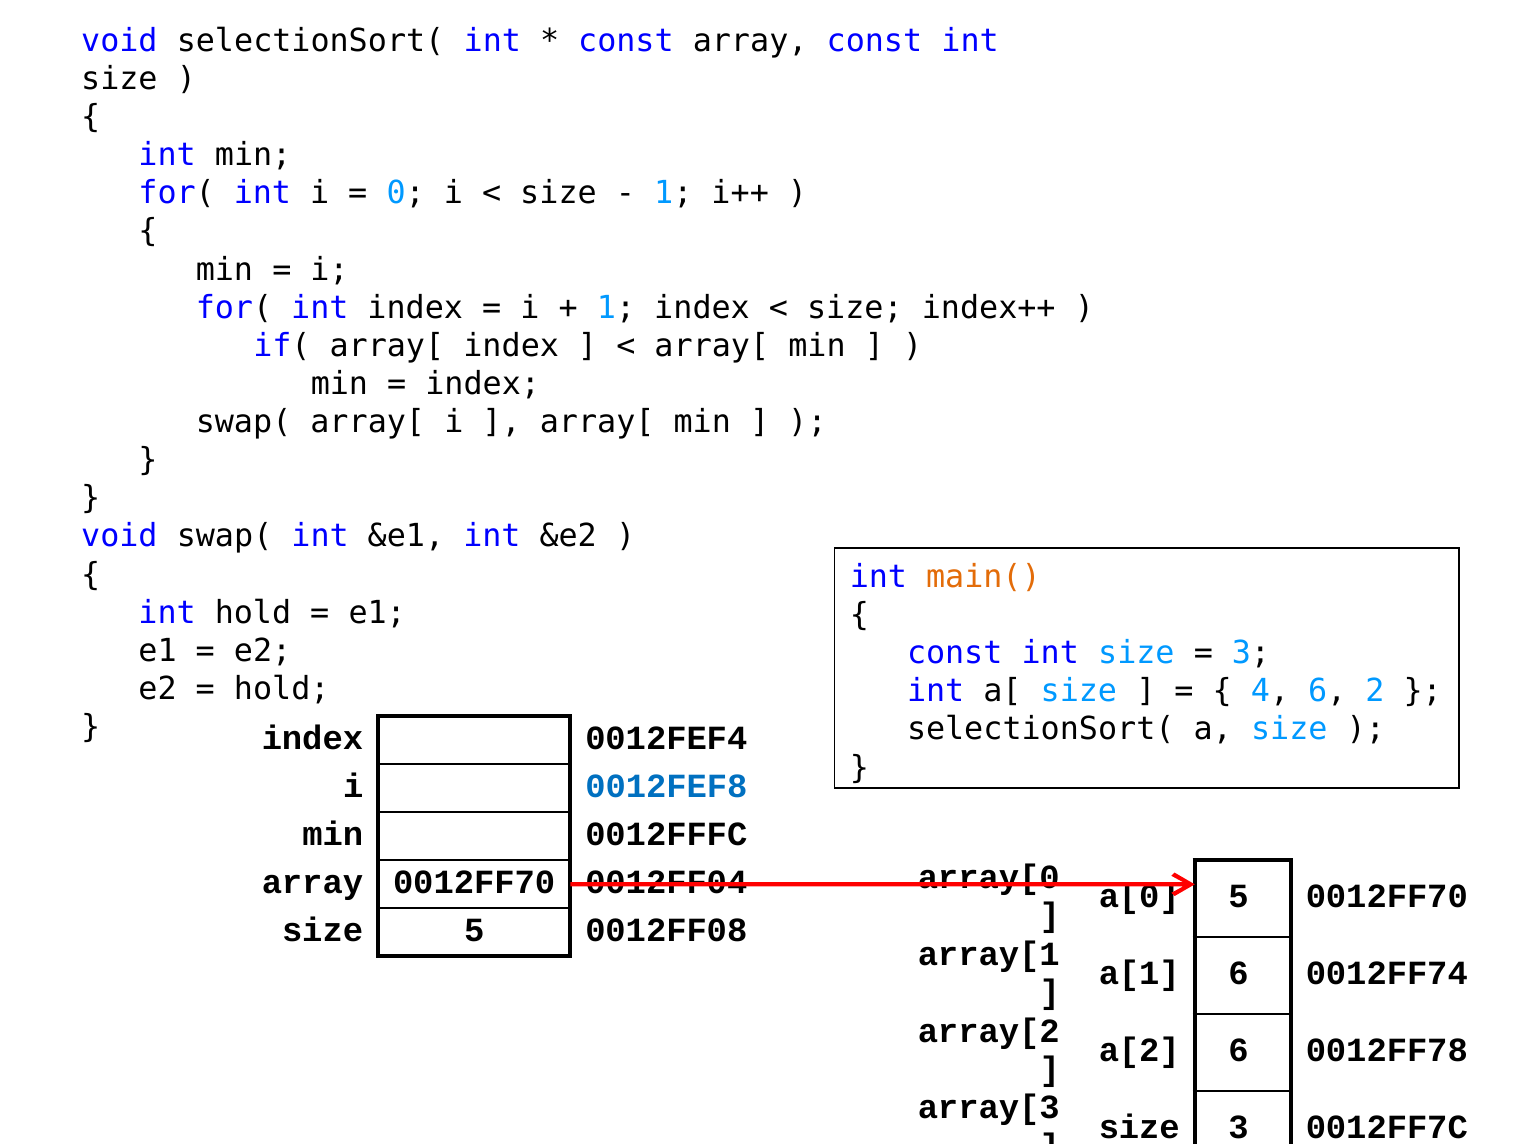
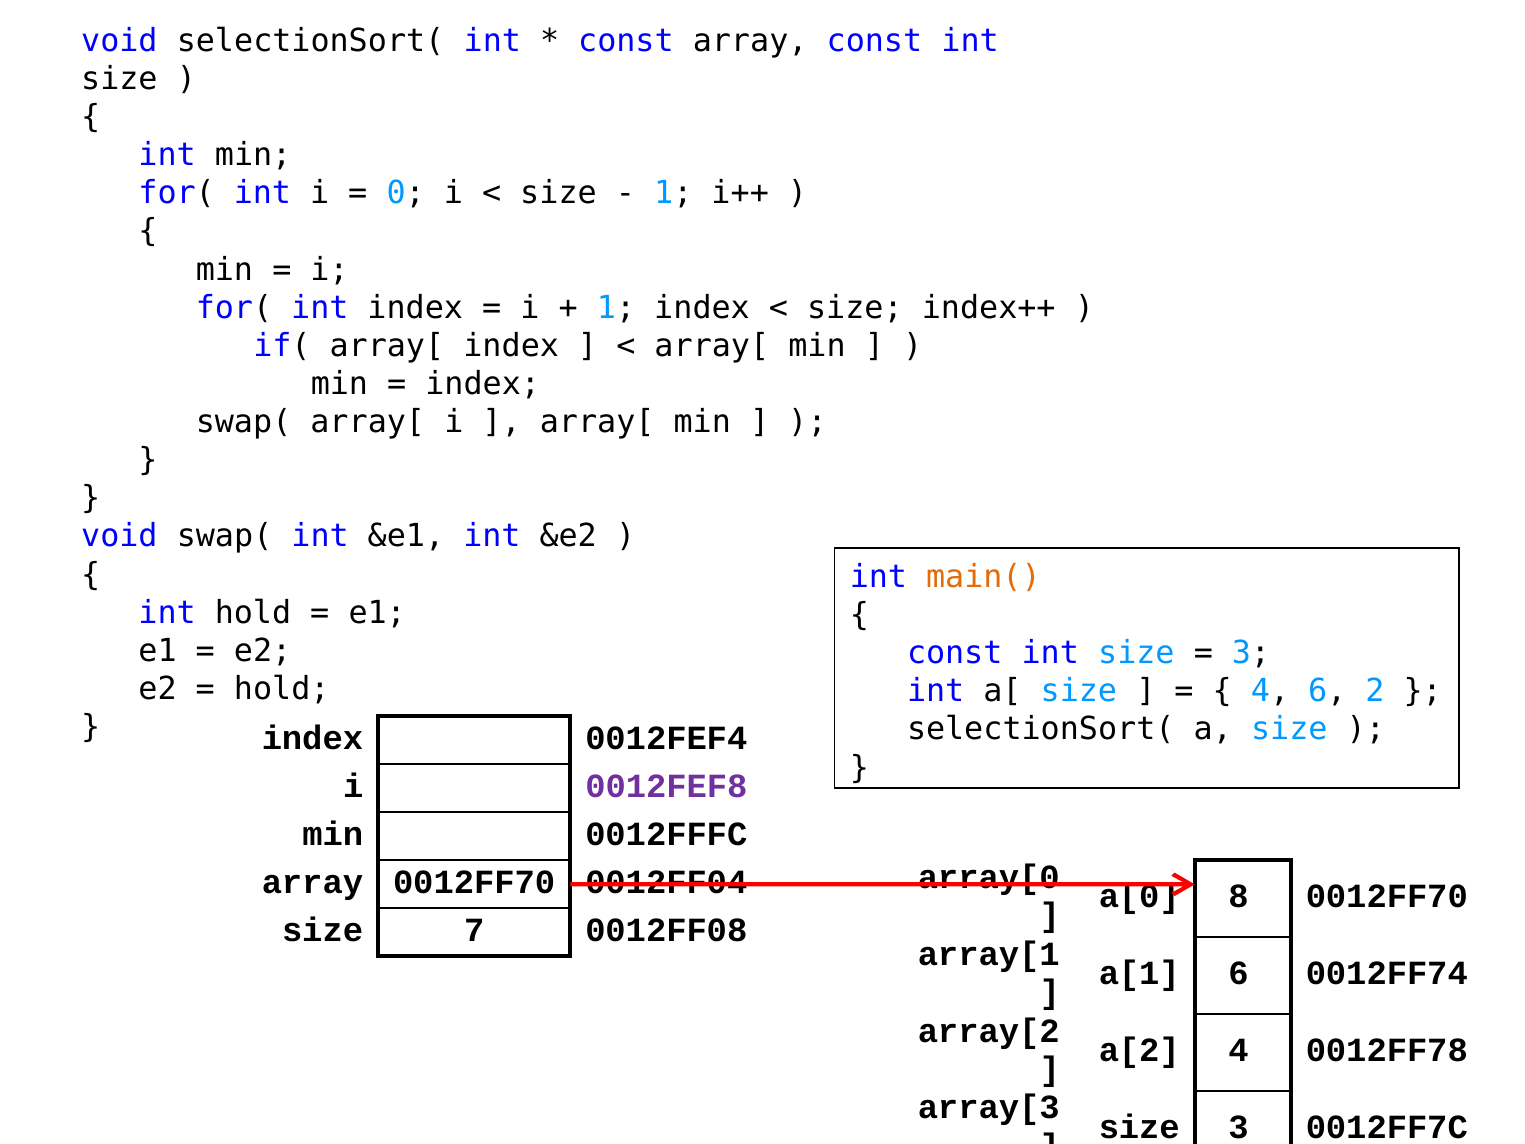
0012FEF8 colour: blue -> purple
a[0 5: 5 -> 8
size 5: 5 -> 7
a[2 6: 6 -> 4
